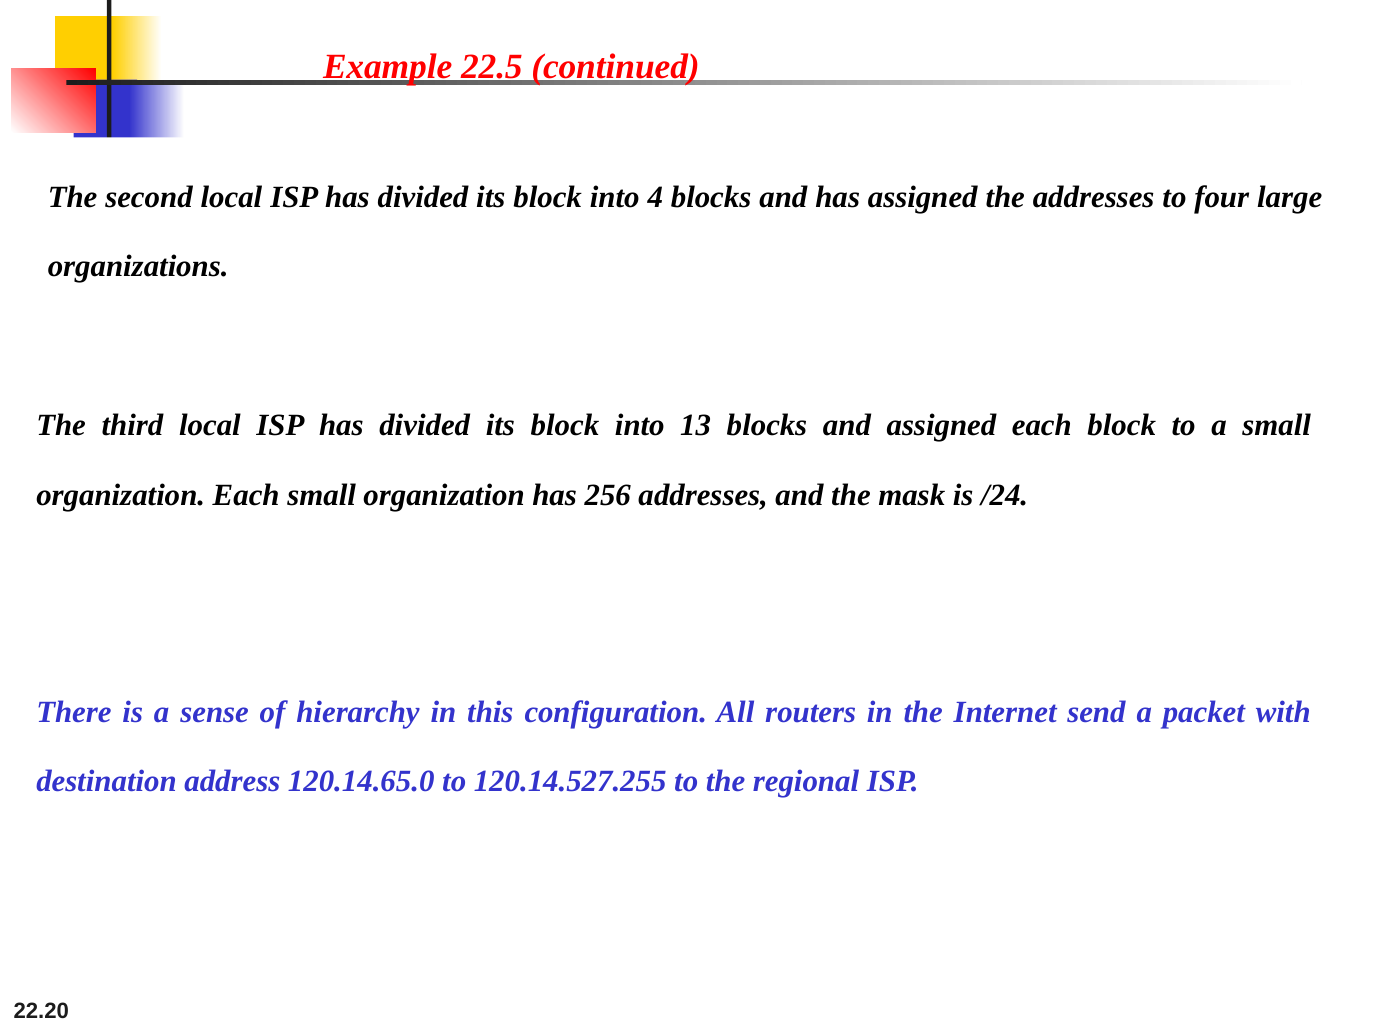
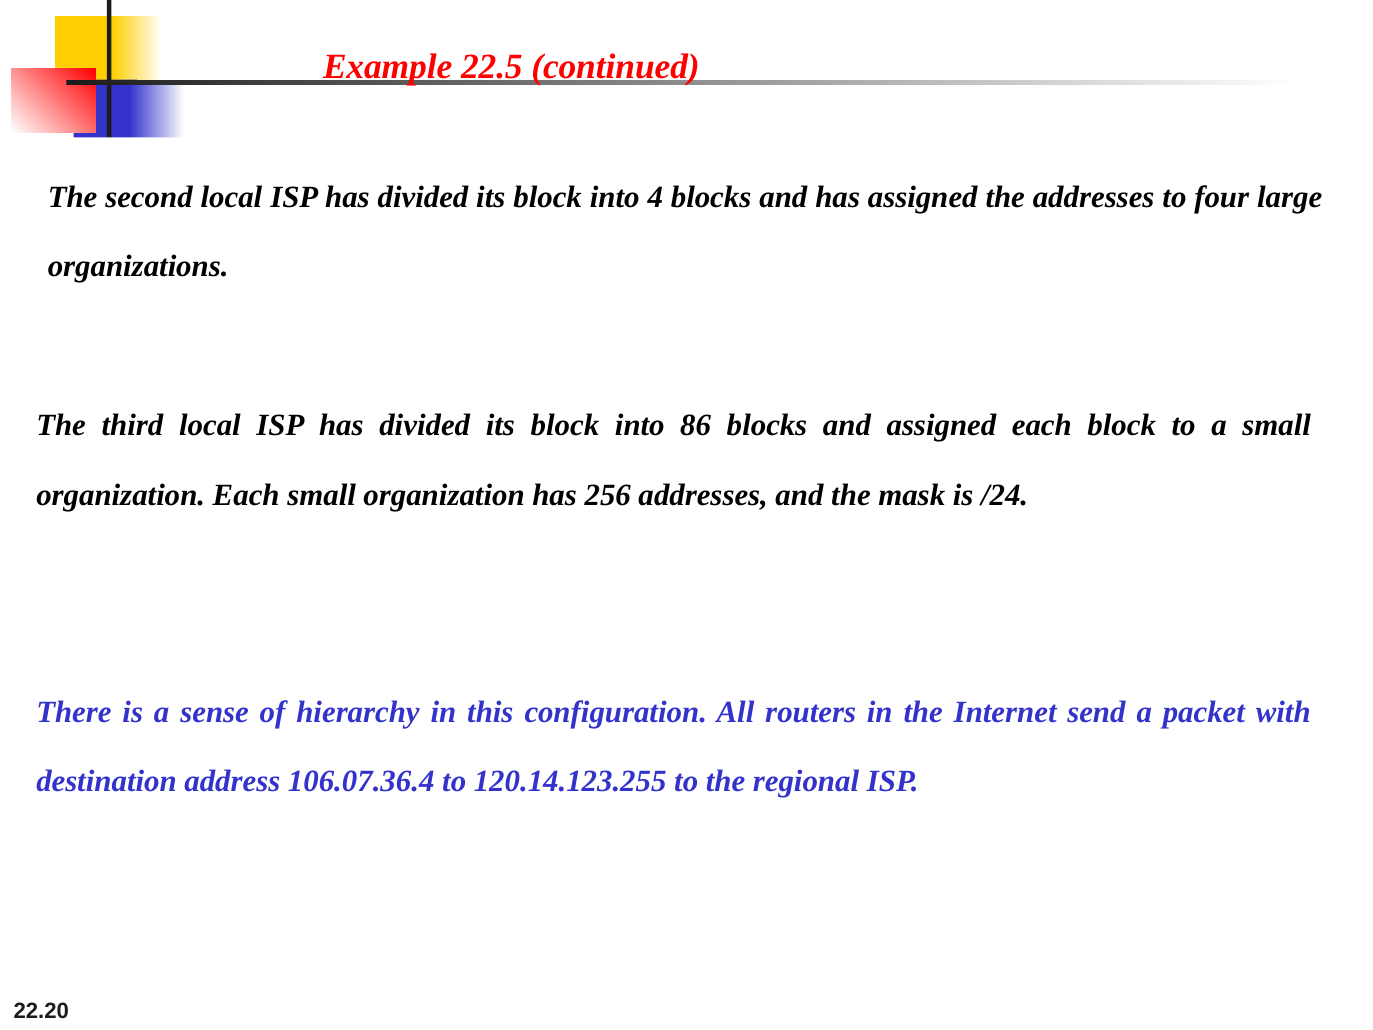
13: 13 -> 86
120.14.65.0: 120.14.65.0 -> 106.07.36.4
120.14.527.255: 120.14.527.255 -> 120.14.123.255
